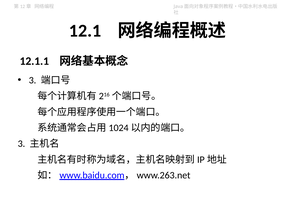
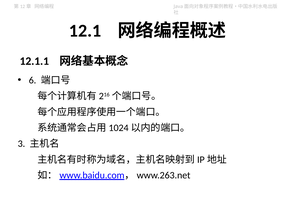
3 at (32, 80): 3 -> 6
